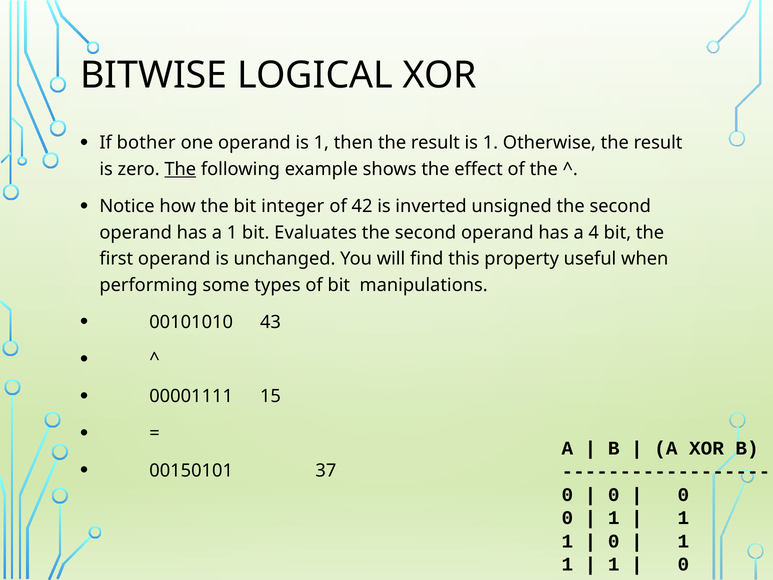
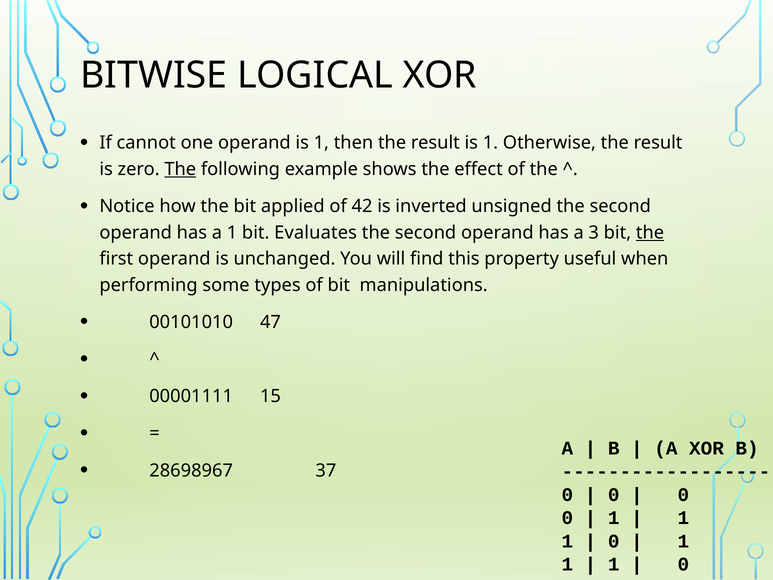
bother: bother -> cannot
integer: integer -> applied
4: 4 -> 3
the at (650, 233) underline: none -> present
43: 43 -> 47
00150101: 00150101 -> 28698967
